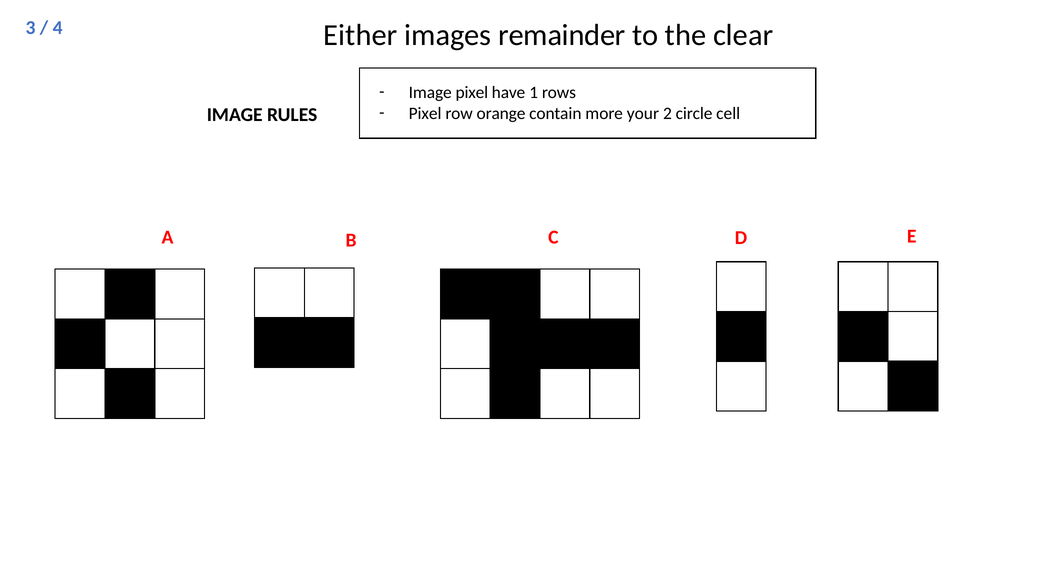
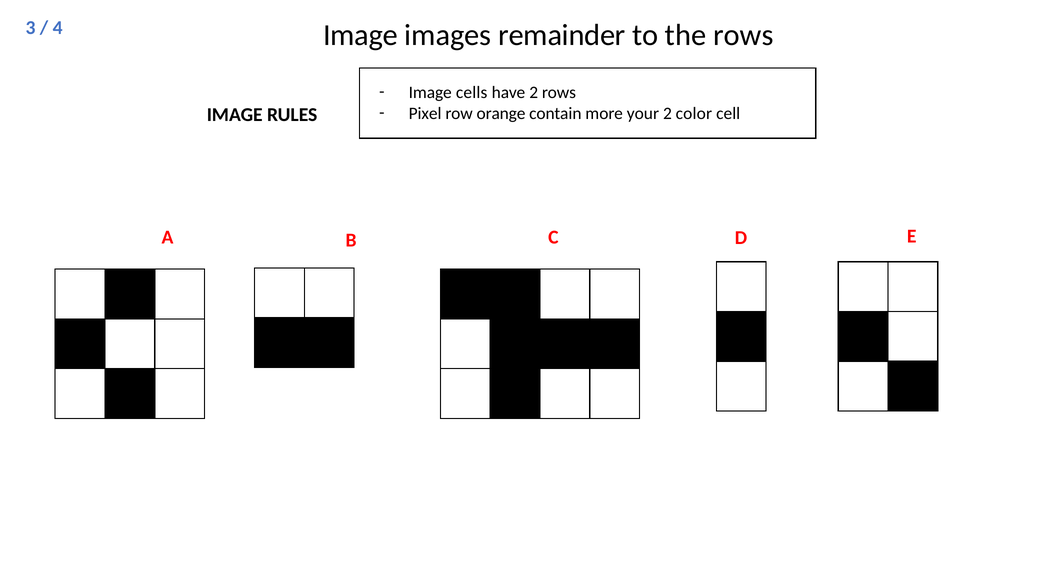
Either at (360, 35): Either -> Image
the clear: clear -> rows
Image pixel: pixel -> cells
have 1: 1 -> 2
circle: circle -> color
